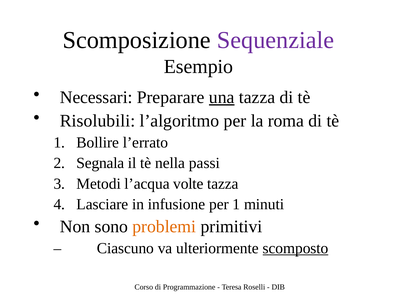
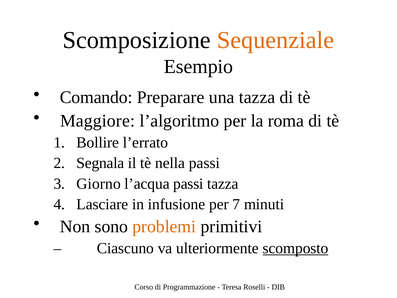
Sequenziale colour: purple -> orange
Necessari: Necessari -> Comando
una underline: present -> none
Risolubili: Risolubili -> Maggiore
Metodi: Metodi -> Giorno
l’acqua volte: volte -> passi
per 1: 1 -> 7
